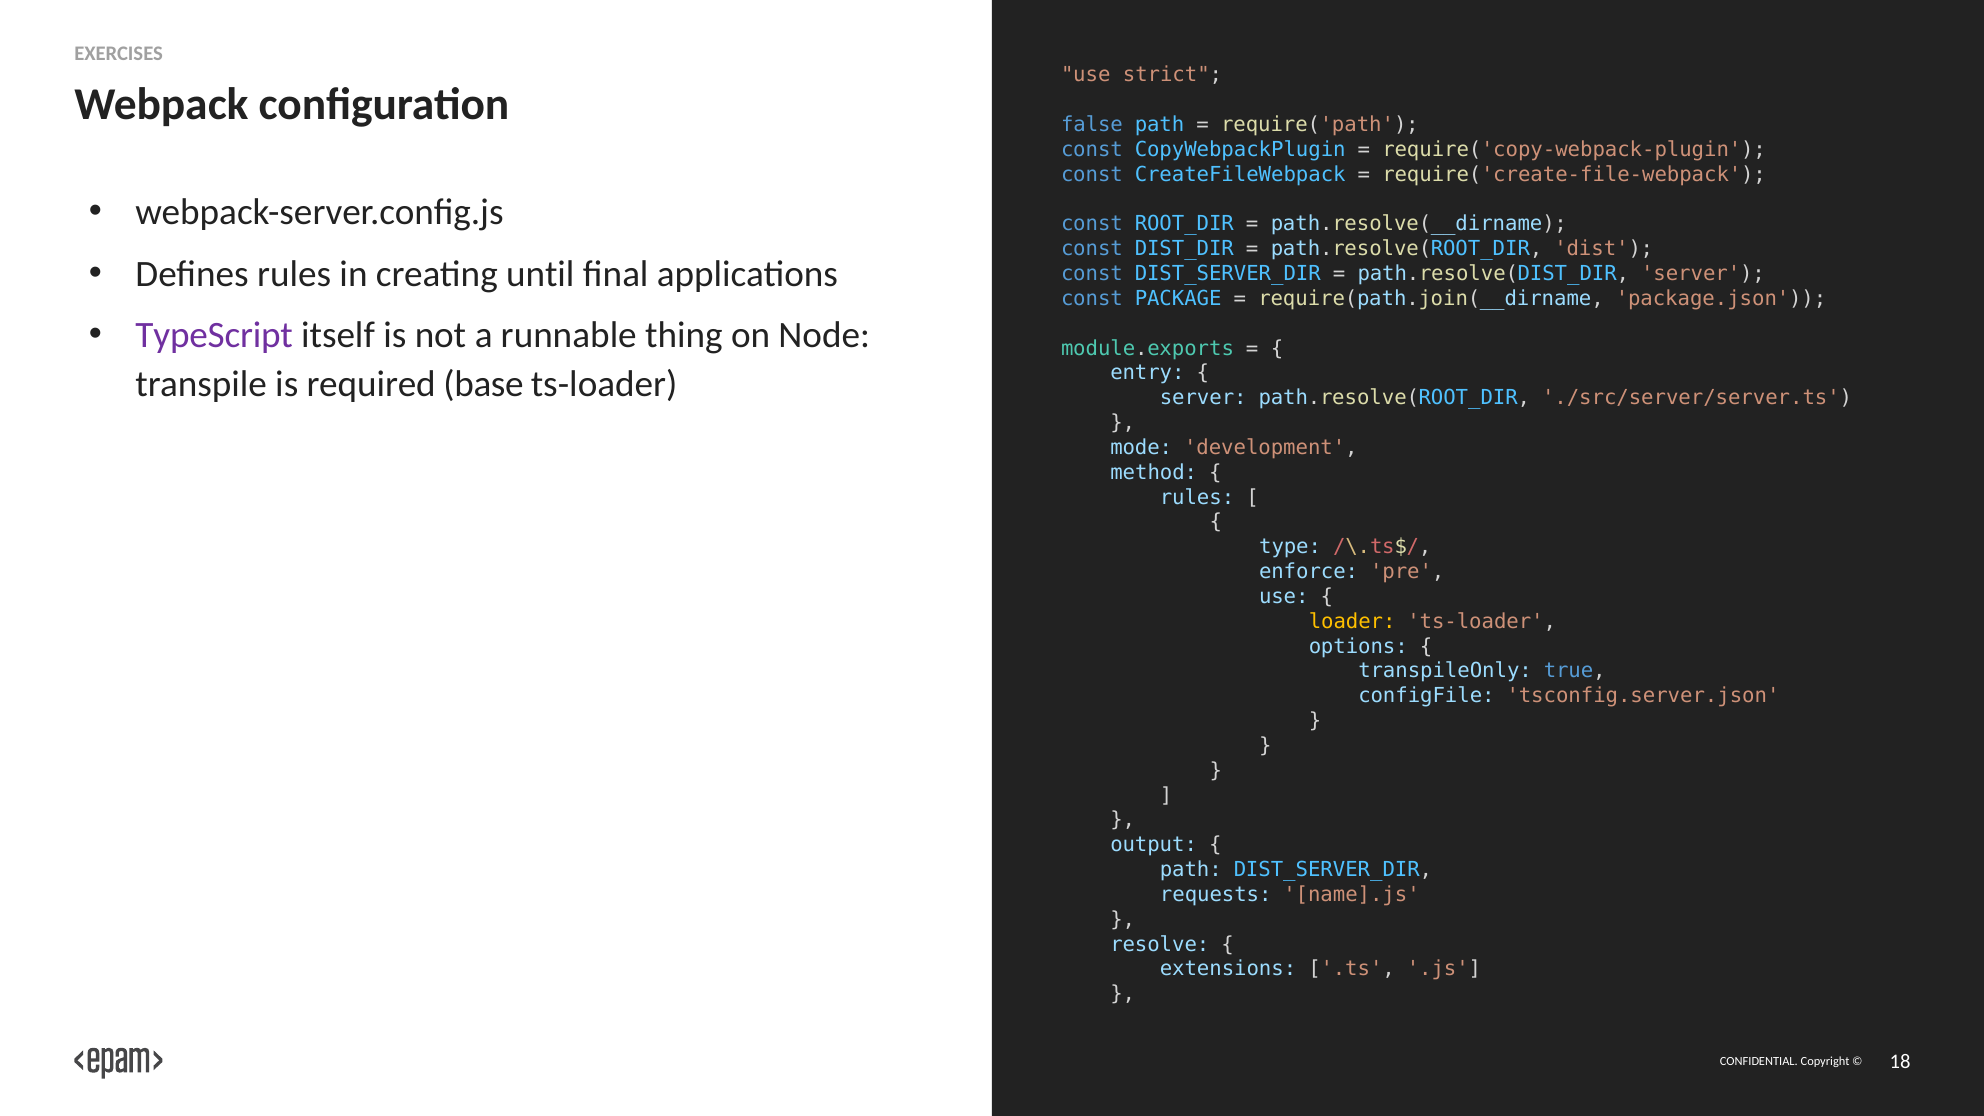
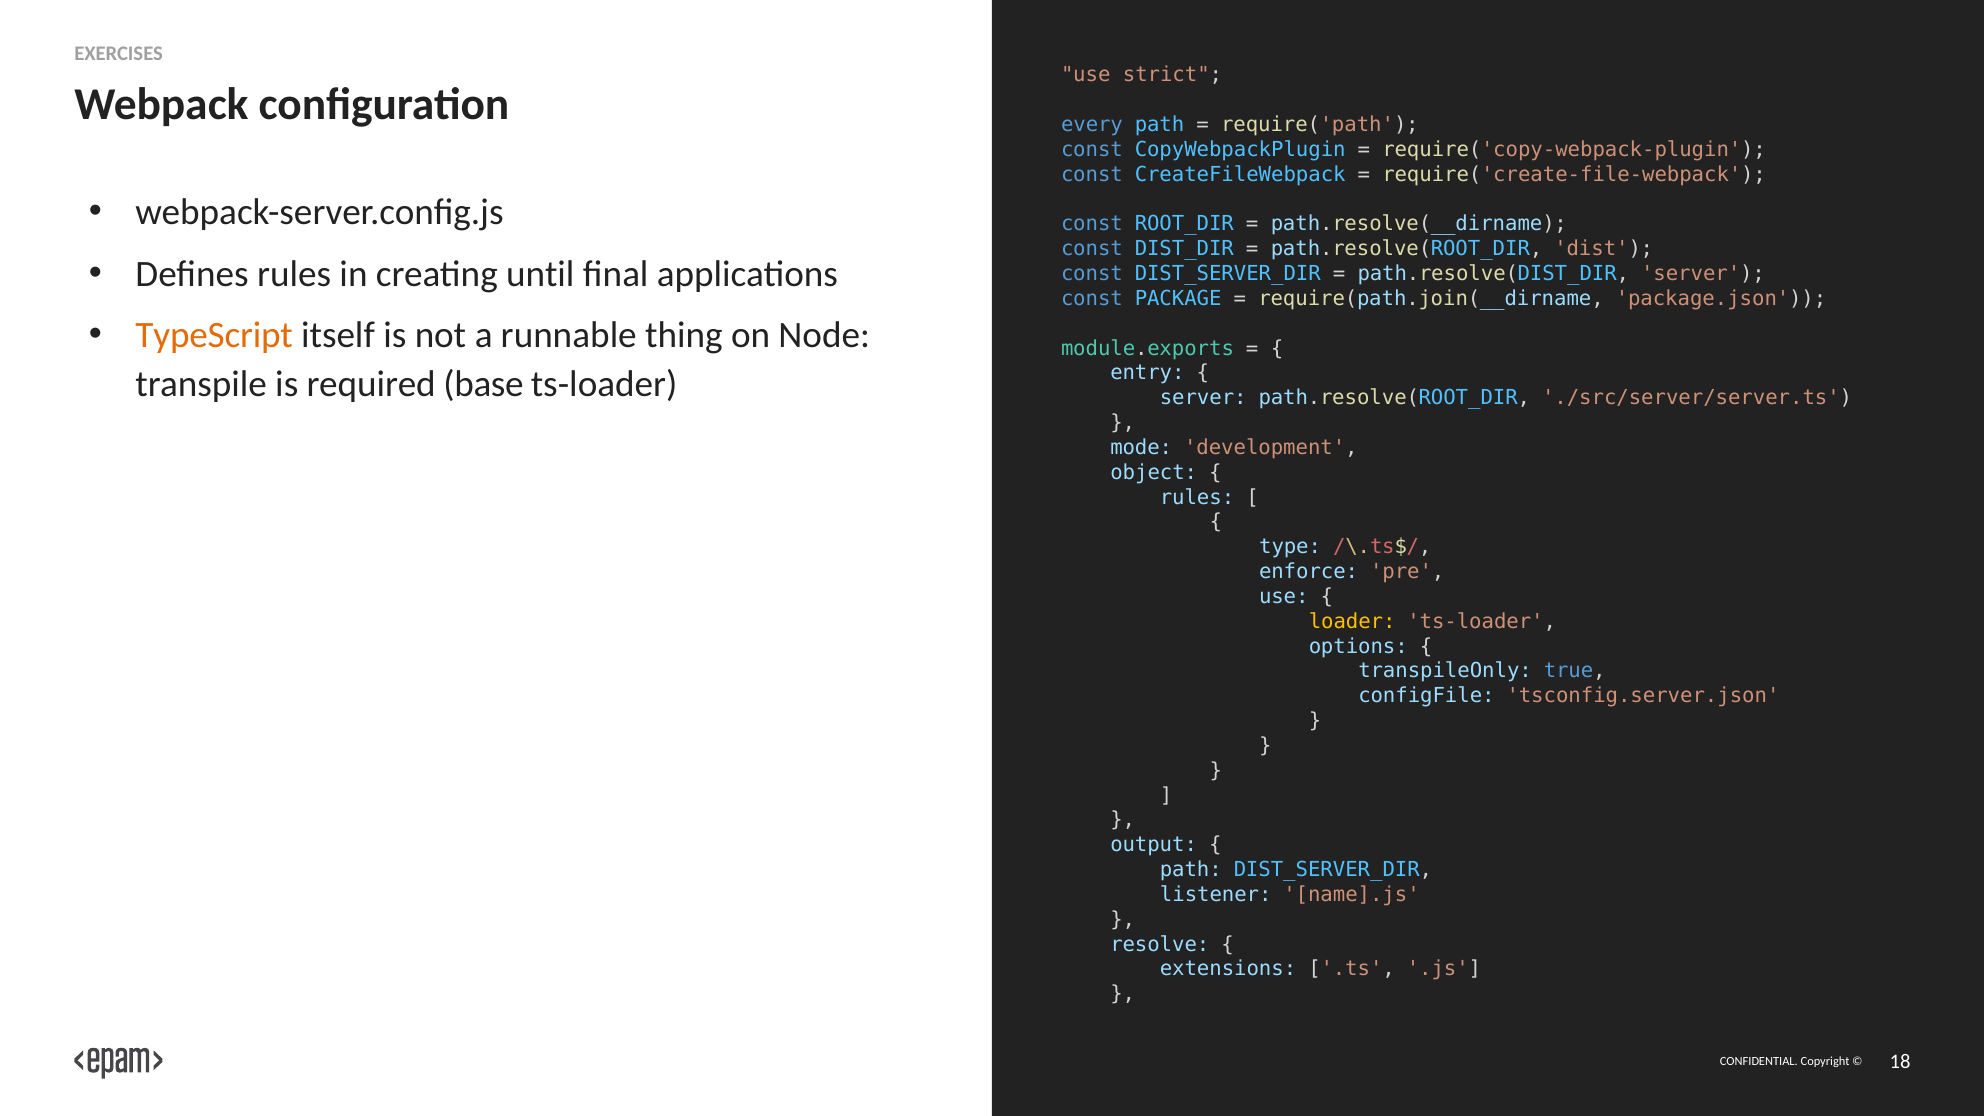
false: false -> every
TypeScript colour: purple -> orange
method: method -> object
requests: requests -> listener
